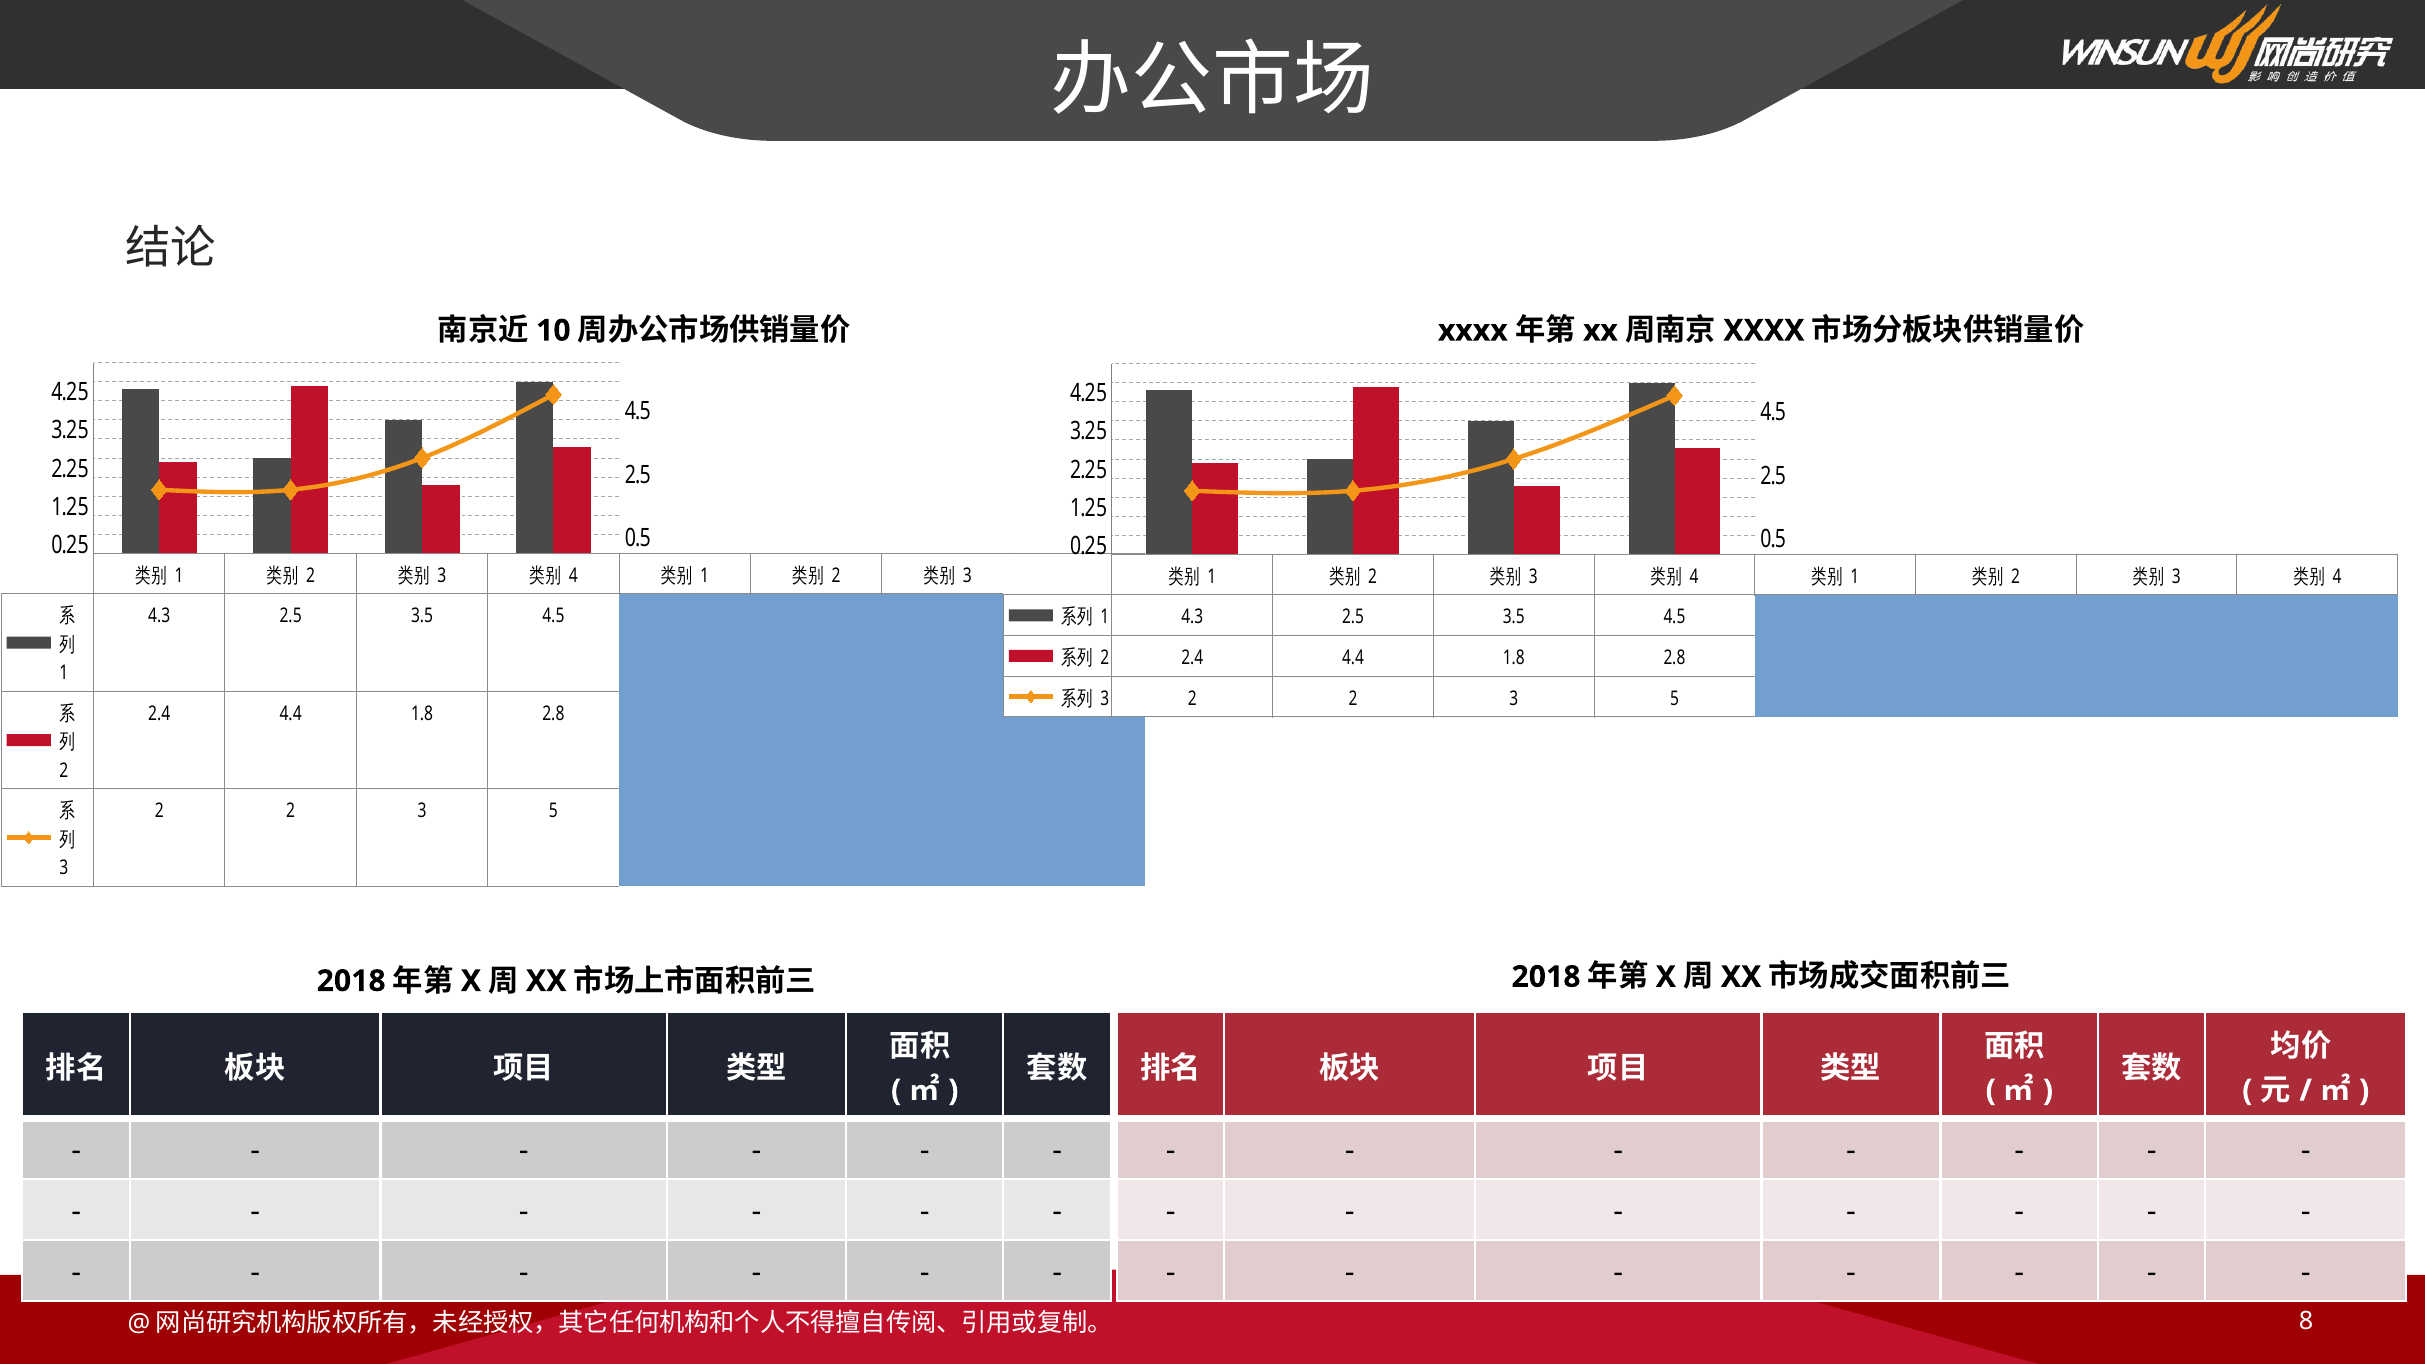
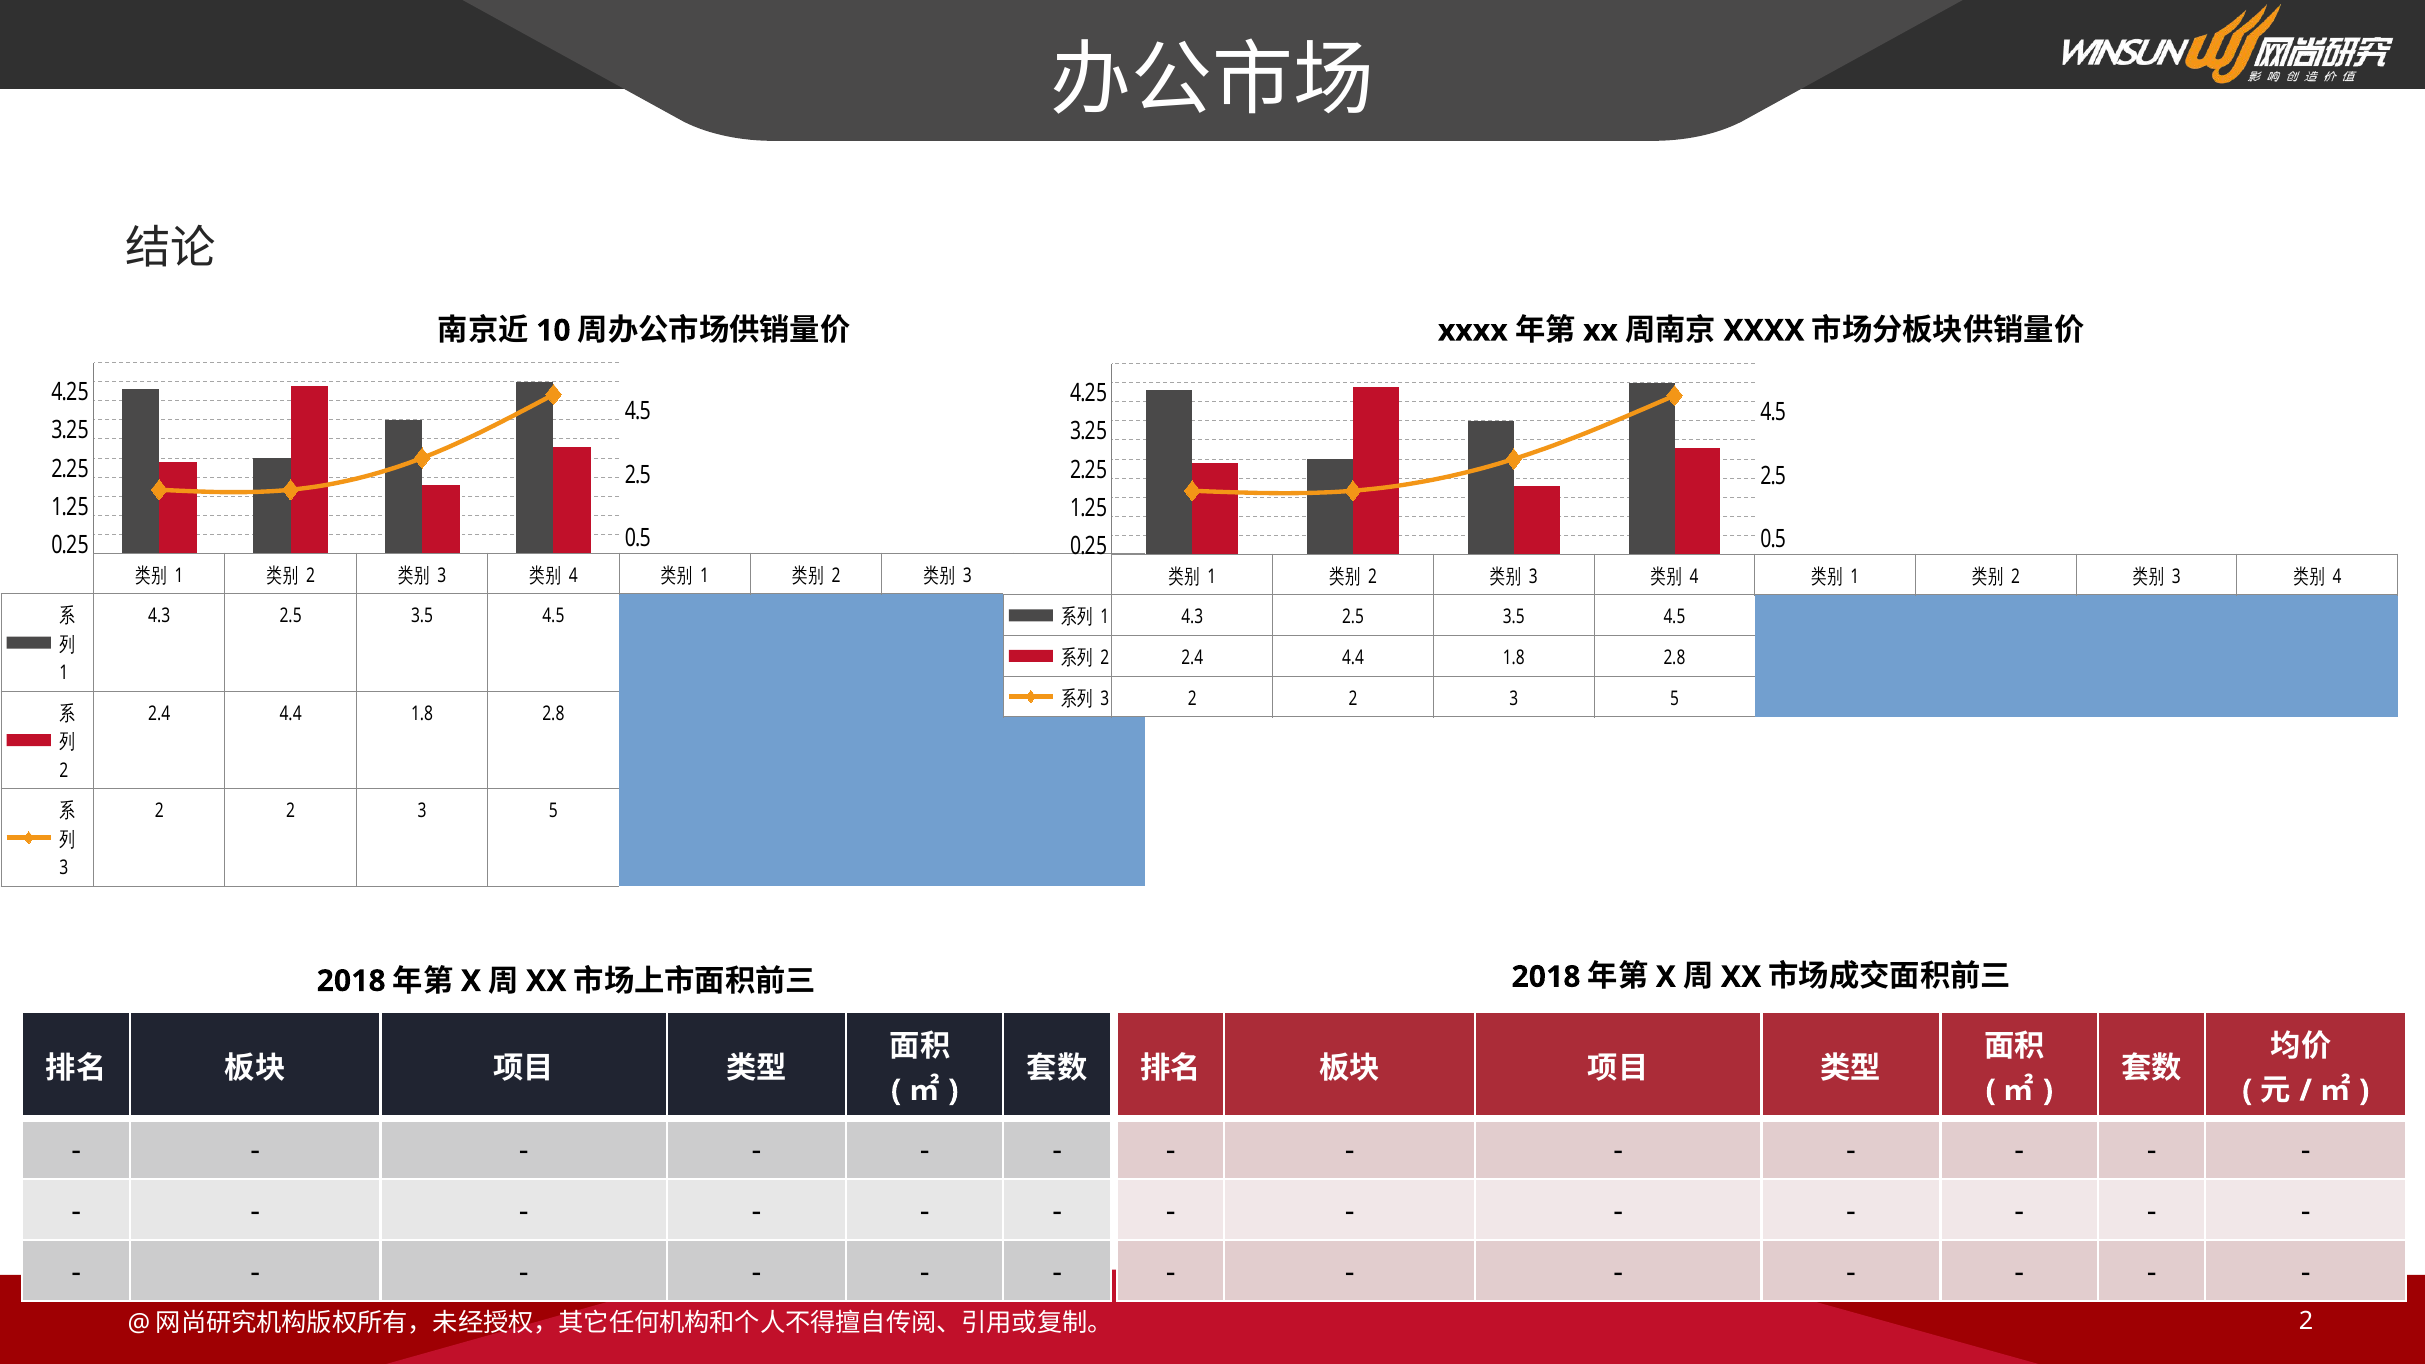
8 at (2306, 1321): 8 -> 2
